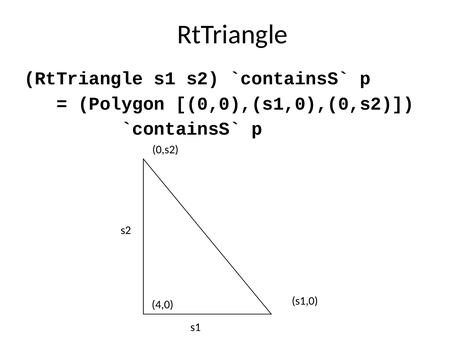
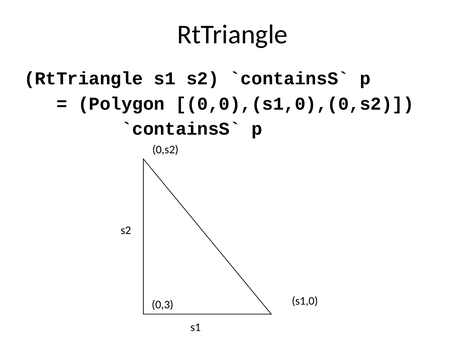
4,0: 4,0 -> 0,3
